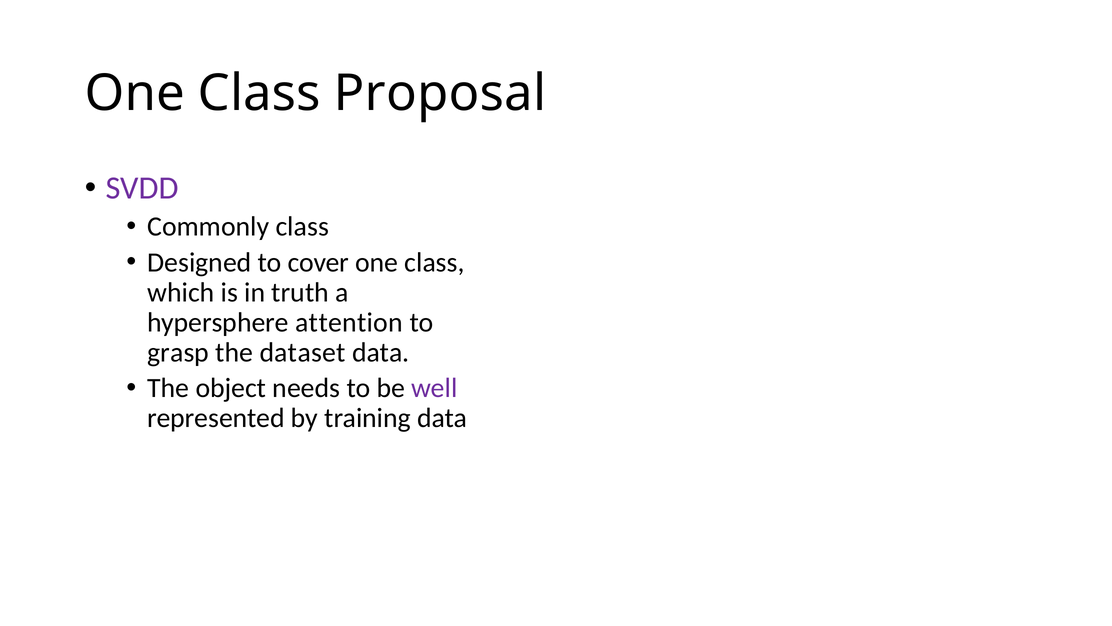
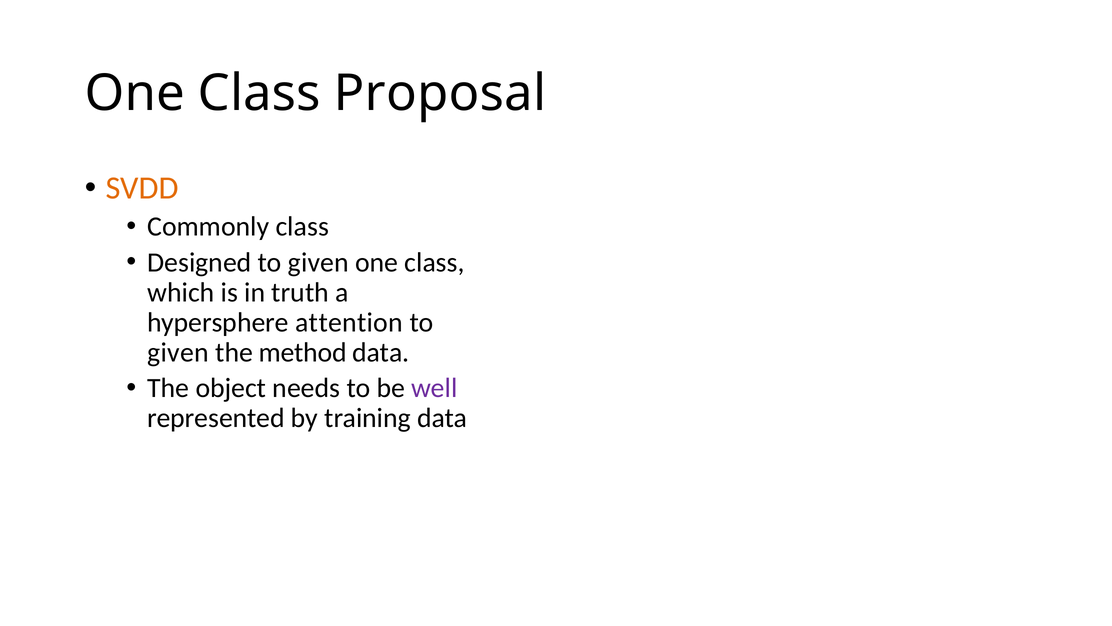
SVDD colour: purple -> orange
Designed to cover: cover -> given
grasp at (178, 352): grasp -> given
dataset: dataset -> method
